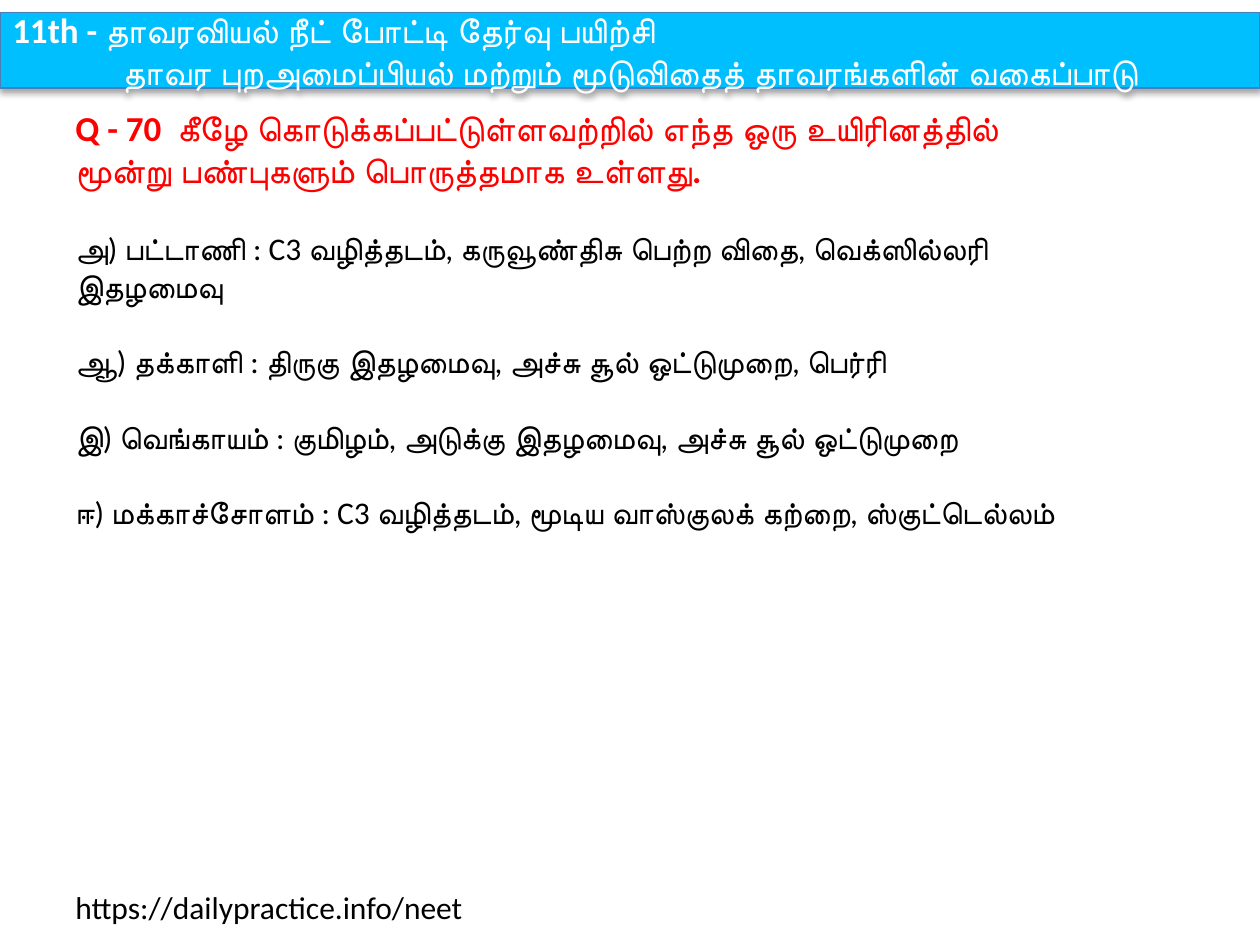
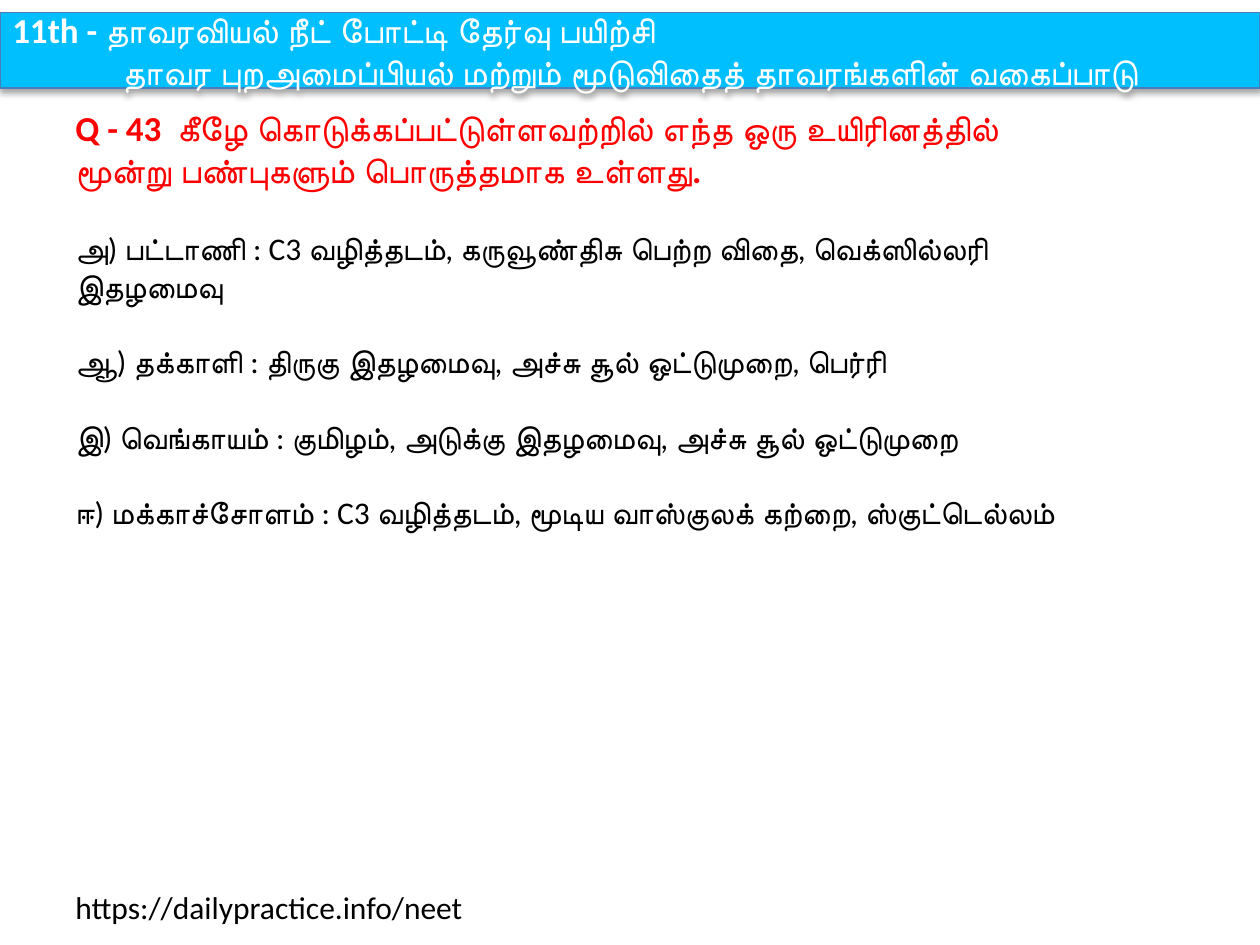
70: 70 -> 43
